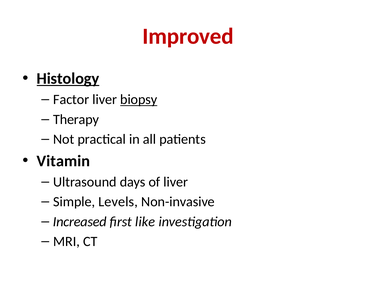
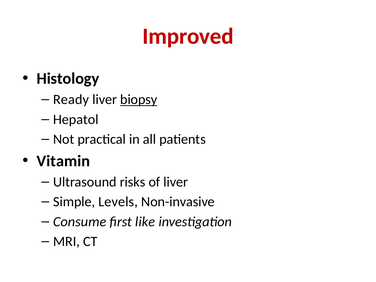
Histology underline: present -> none
Factor: Factor -> Ready
Therapy: Therapy -> Hepatol
days: days -> risks
Increased: Increased -> Consume
